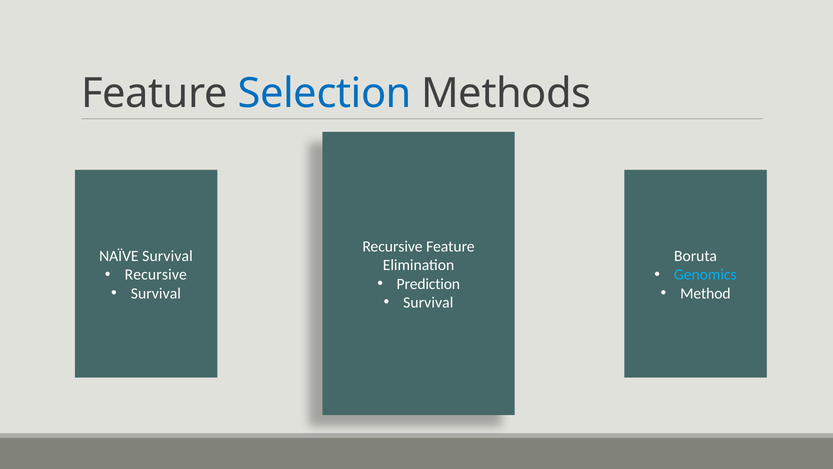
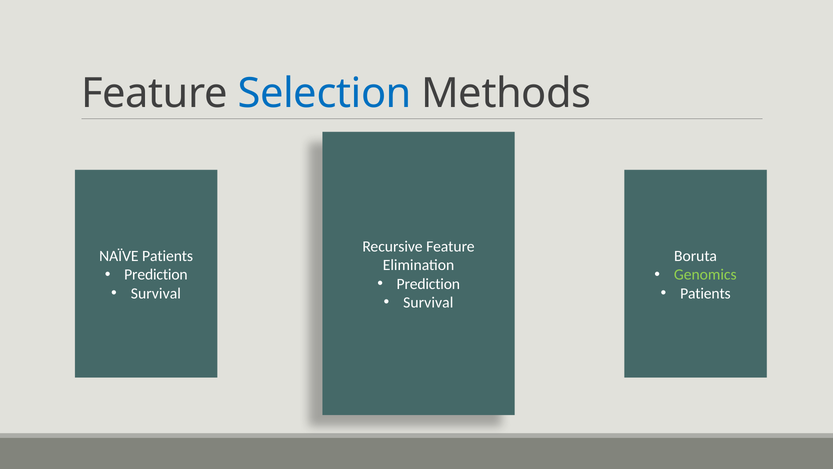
NAÏVE Survival: Survival -> Patients
Recursive at (156, 275): Recursive -> Prediction
Genomics colour: light blue -> light green
Method at (705, 293): Method -> Patients
